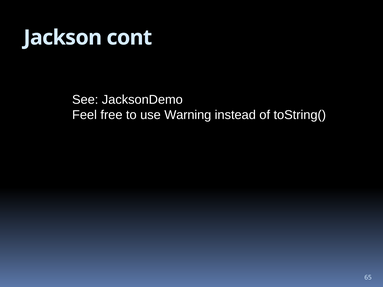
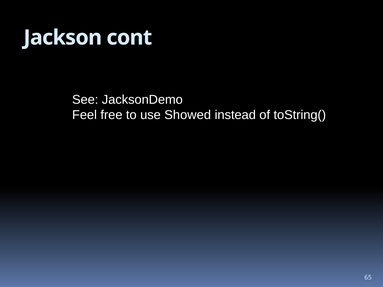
Warning: Warning -> Showed
